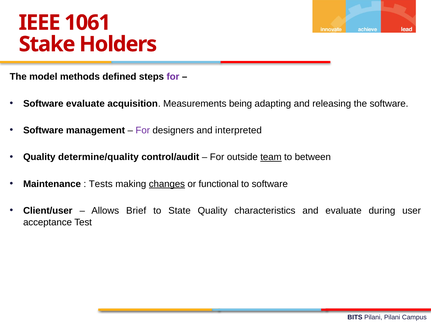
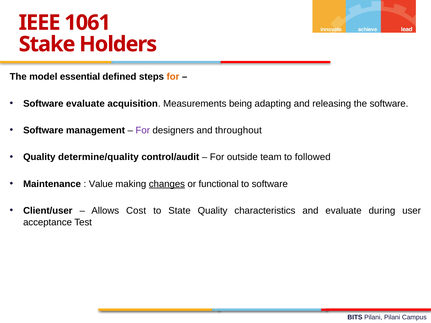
methods: methods -> essential
for at (173, 77) colour: purple -> orange
interpreted: interpreted -> throughout
team underline: present -> none
between: between -> followed
Tests: Tests -> Value
Brief: Brief -> Cost
